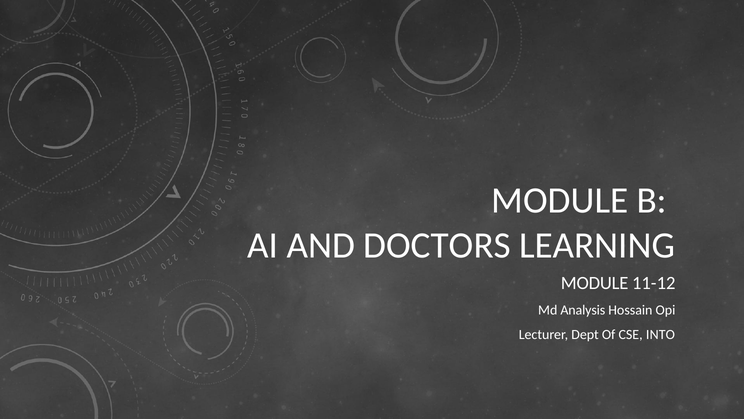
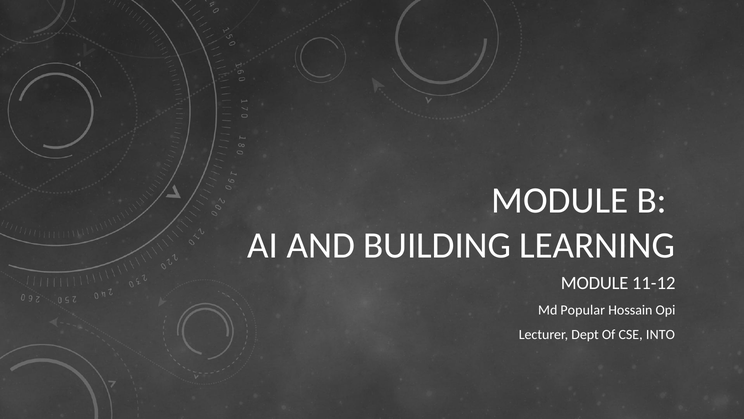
DOCTORS: DOCTORS -> BUILDING
Analysis: Analysis -> Popular
